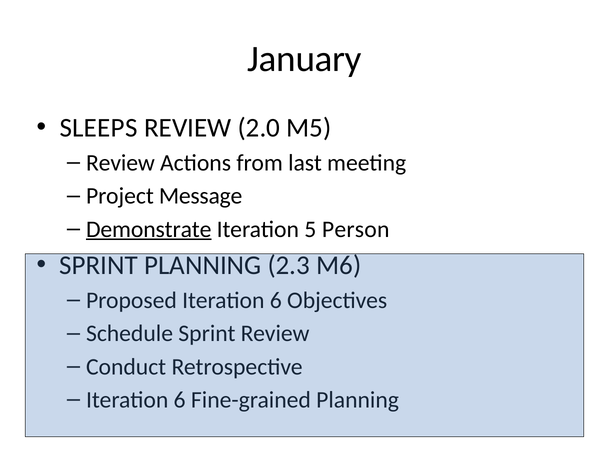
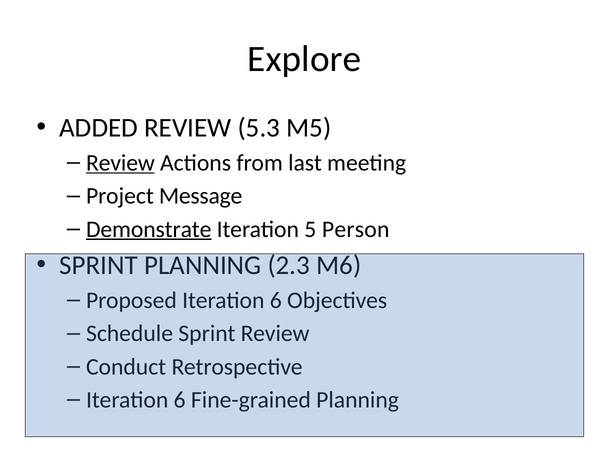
January: January -> Explore
SLEEPS: SLEEPS -> ADDED
2.0: 2.0 -> 5.3
Review at (120, 163) underline: none -> present
